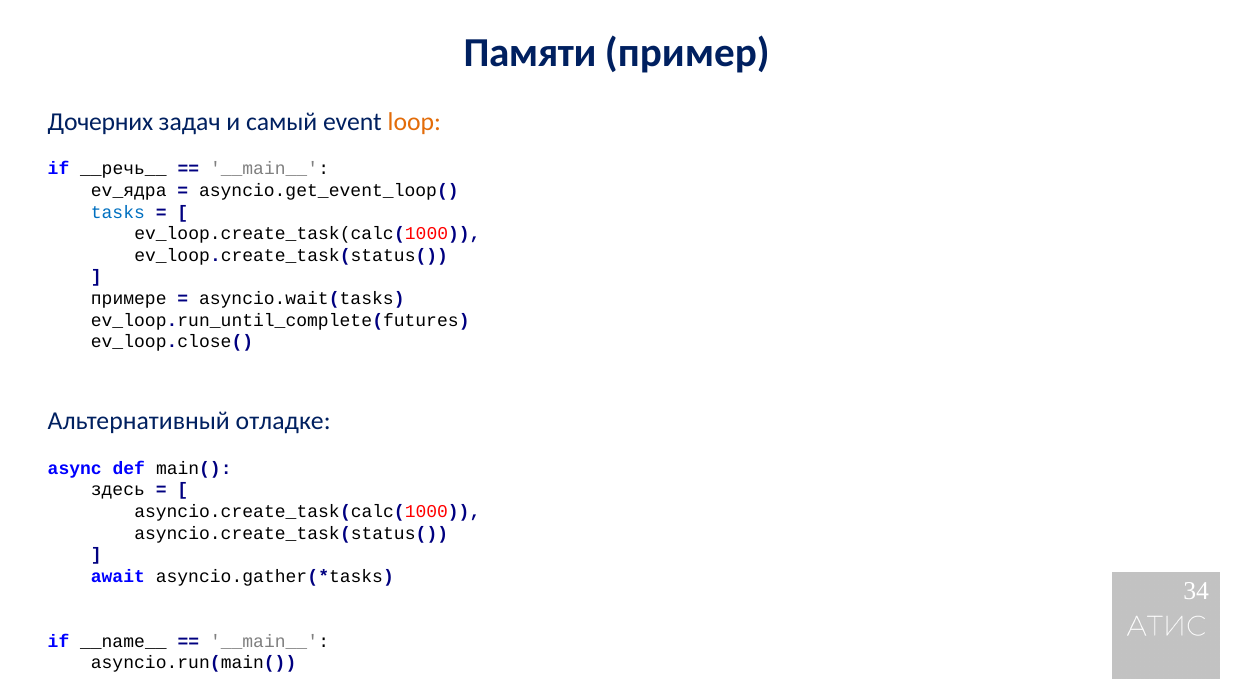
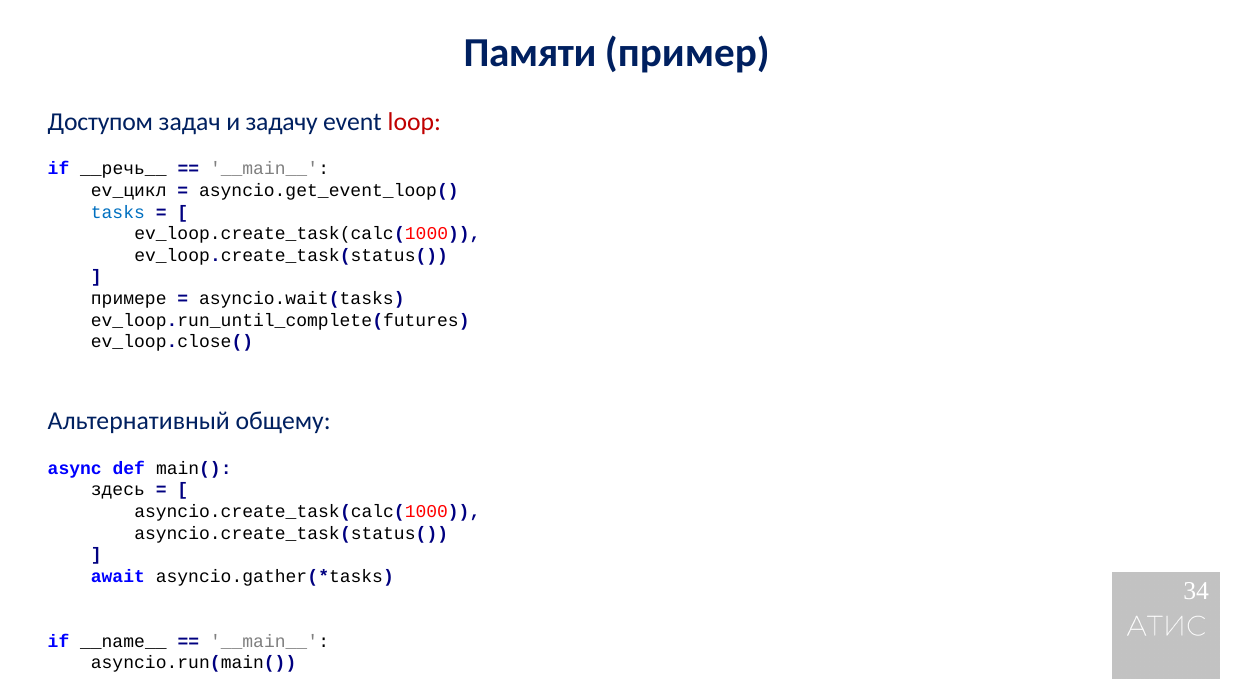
Дочерних: Дочерних -> Доступом
самый: самый -> задачу
loop colour: orange -> red
ev_ядра: ev_ядра -> ev_цикл
отладке: отладке -> общему
